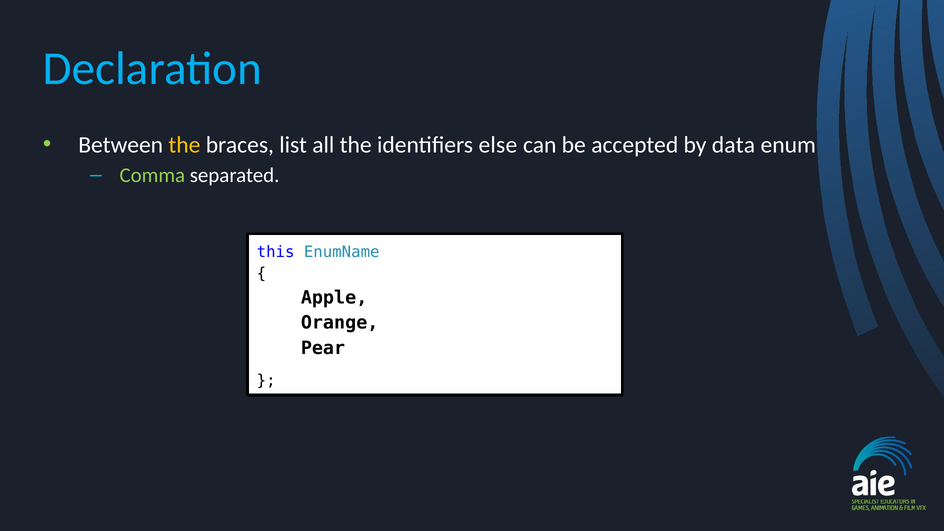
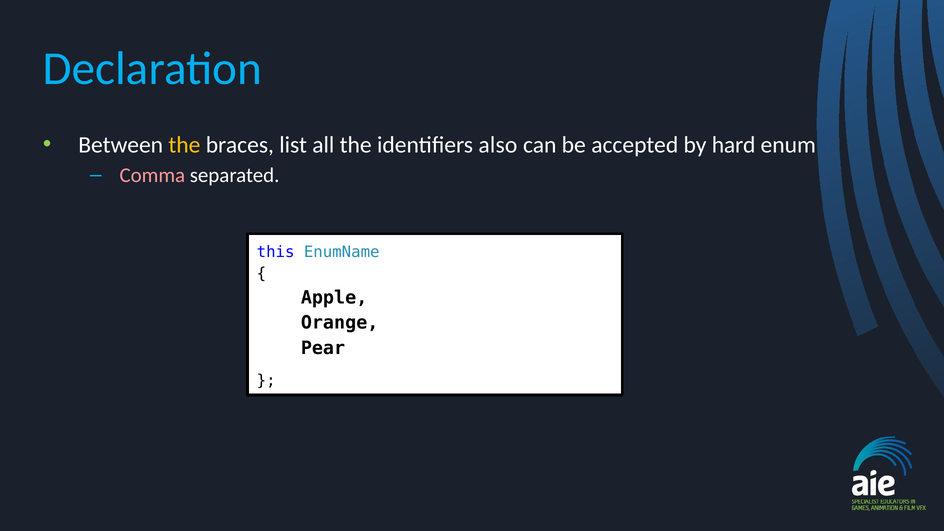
else: else -> also
data: data -> hard
Comma colour: light green -> pink
